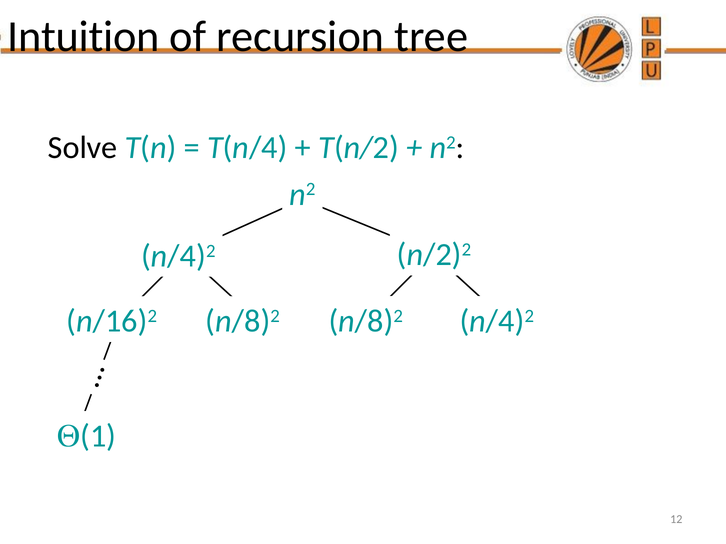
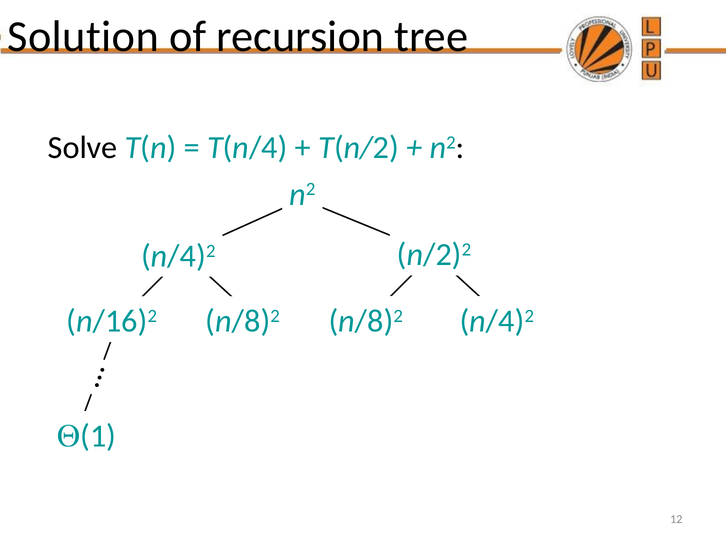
Intuition: Intuition -> Solution
